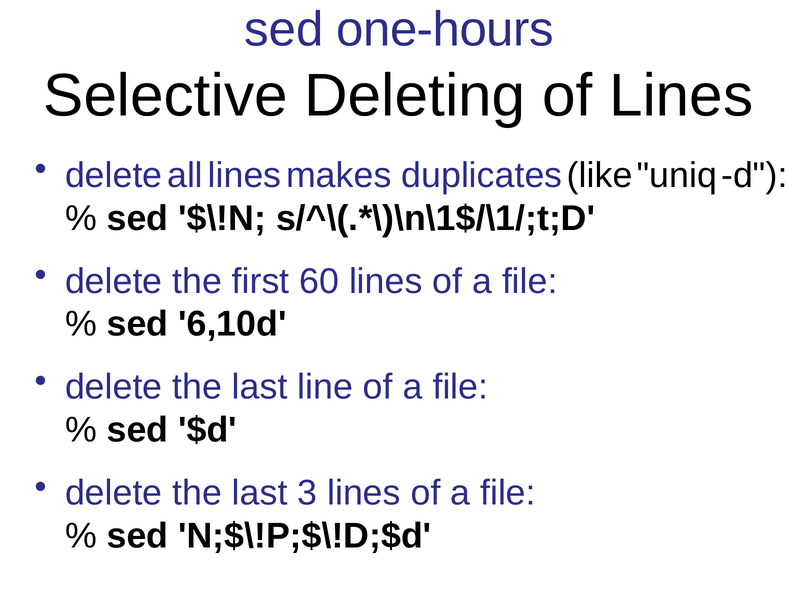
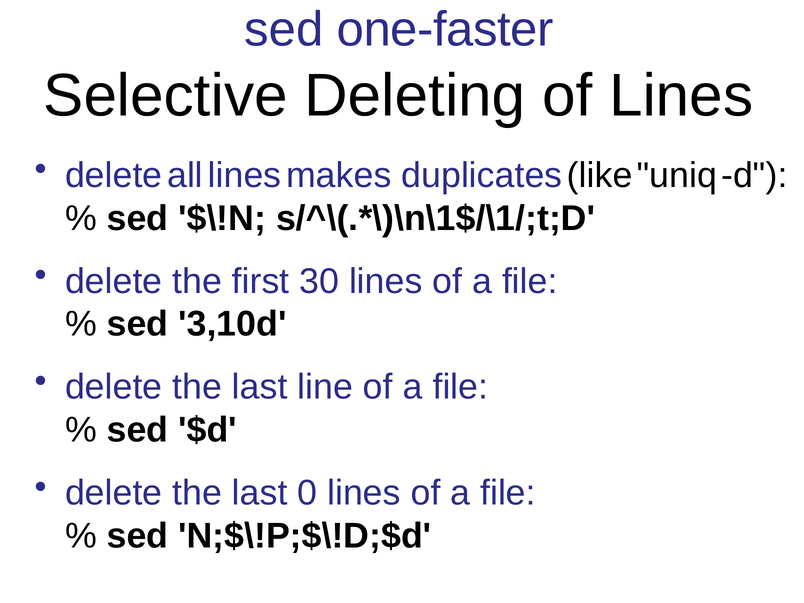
one-hours: one-hours -> one-faster
60: 60 -> 30
6,10d: 6,10d -> 3,10d
3: 3 -> 0
